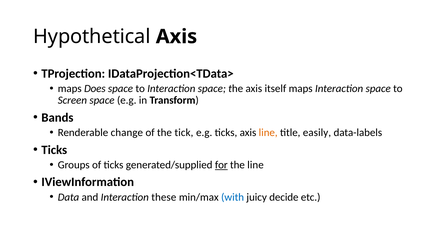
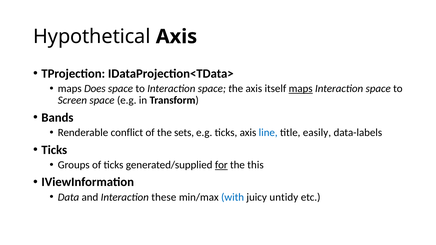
maps at (301, 89) underline: none -> present
change: change -> conflict
tick: tick -> sets
line at (268, 133) colour: orange -> blue
the line: line -> this
decide: decide -> untidy
